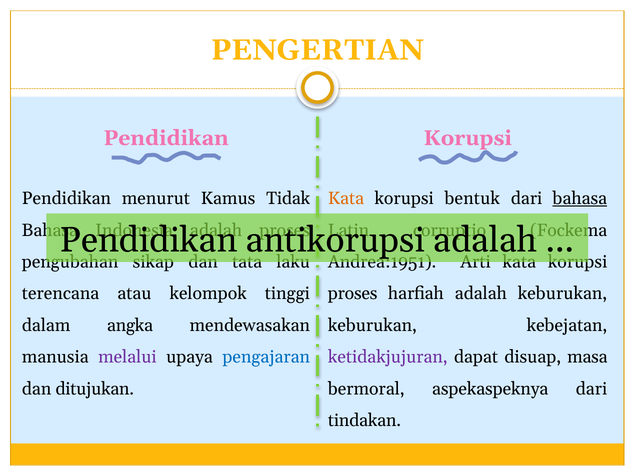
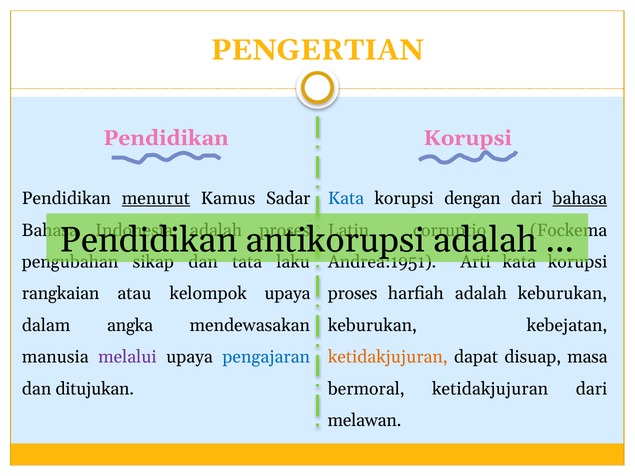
menurut underline: none -> present
Tidak: Tidak -> Sadar
Kata at (346, 199) colour: orange -> blue
bentuk: bentuk -> dengan
terencana: terencana -> rangkaian
kelompok tinggi: tinggi -> upaya
ketidakjujuran at (388, 357) colour: purple -> orange
bermoral aspekaspeknya: aspekaspeknya -> ketidakjujuran
tindakan: tindakan -> melawan
